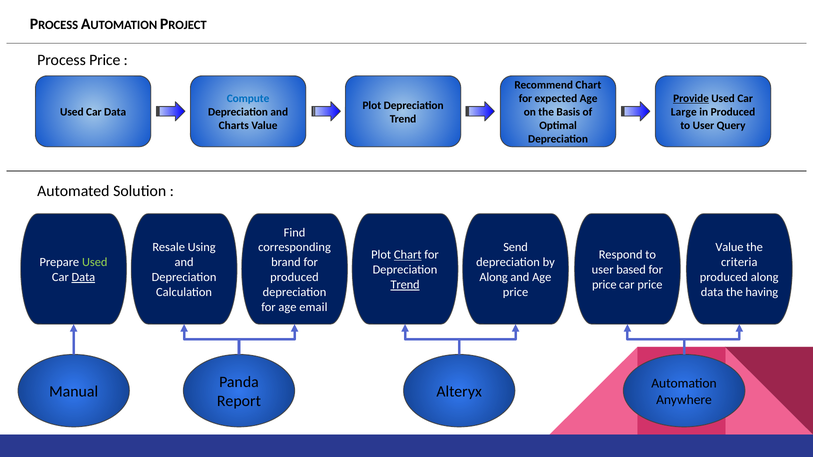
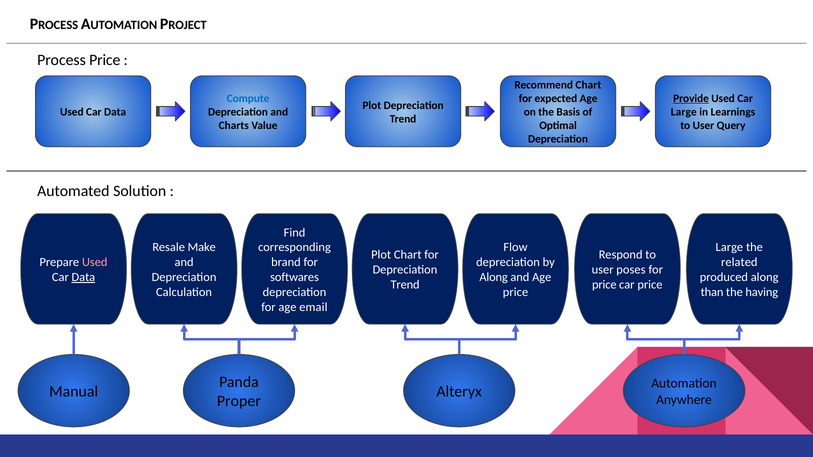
in Produced: Produced -> Learnings
Using: Using -> Make
Send: Send -> Flow
Value at (729, 248): Value -> Large
Chart at (408, 255) underline: present -> none
Used at (95, 262) colour: light green -> pink
criteria: criteria -> related
based: based -> poses
produced at (294, 277): produced -> softwares
Trend at (405, 285) underline: present -> none
data at (712, 292): data -> than
Report: Report -> Proper
